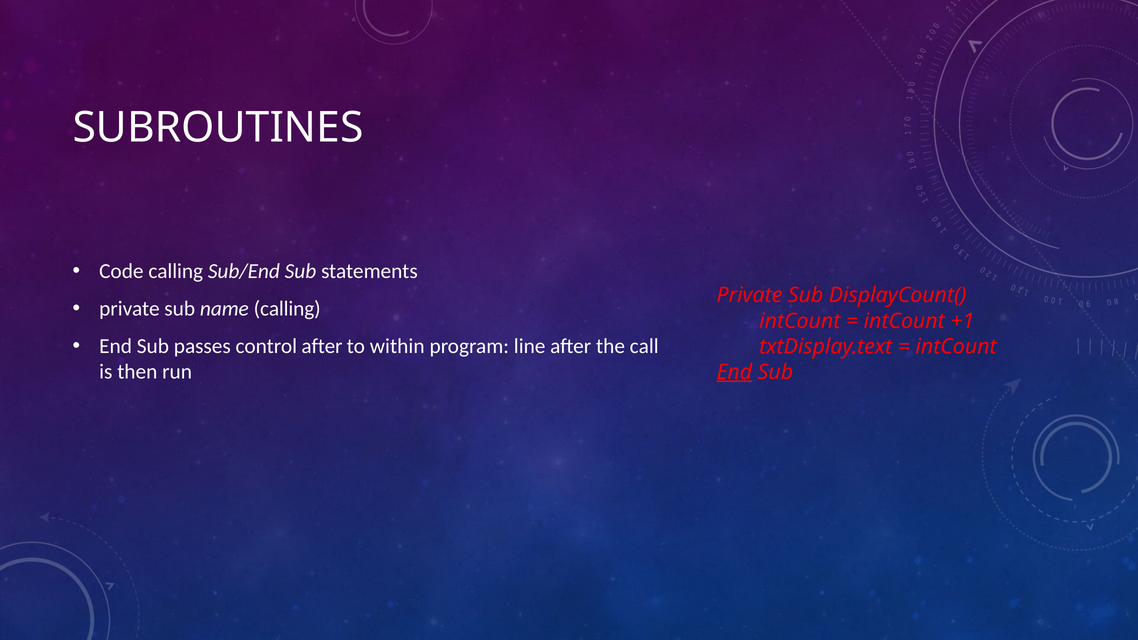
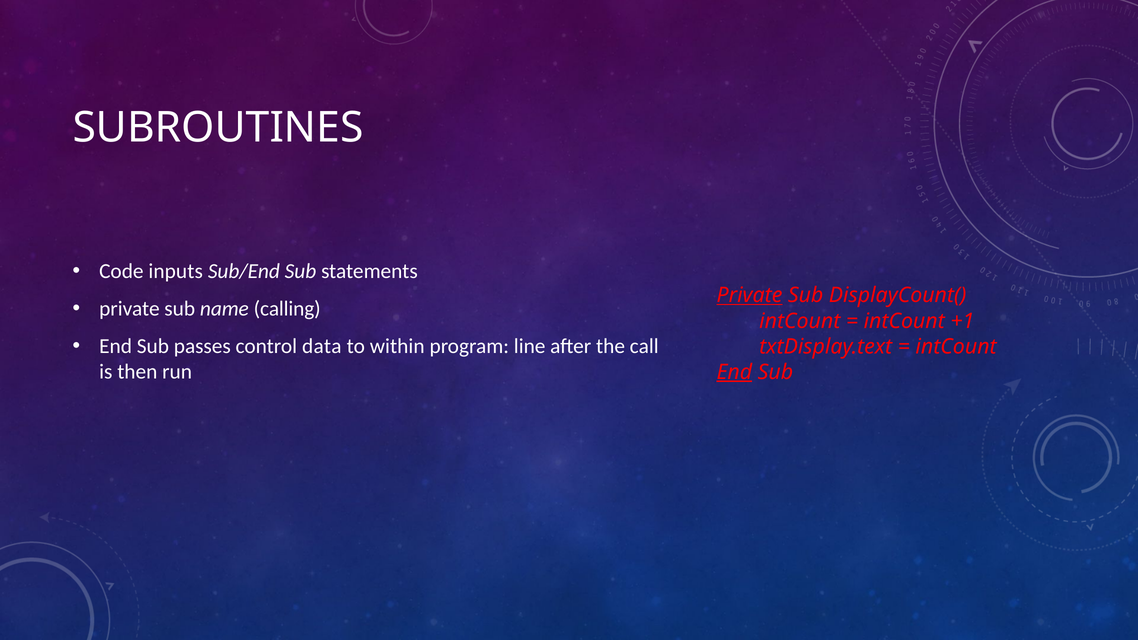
Code calling: calling -> inputs
Private at (749, 295) underline: none -> present
control after: after -> data
